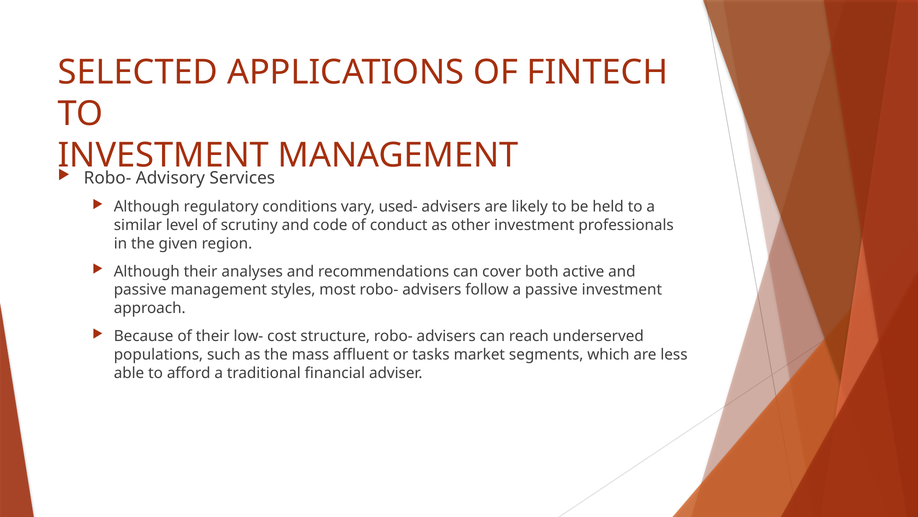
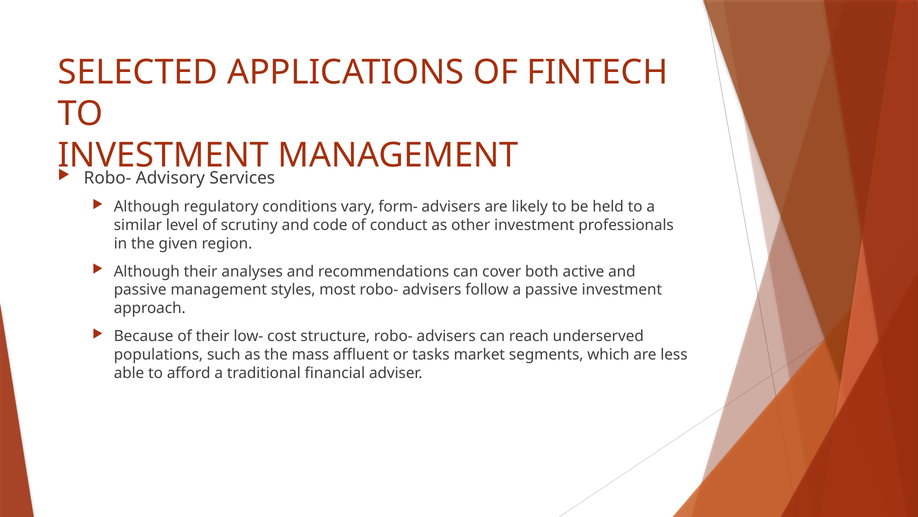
used-: used- -> form-
